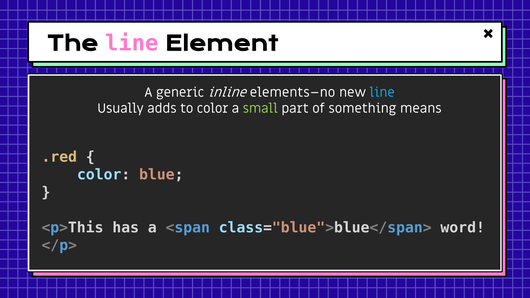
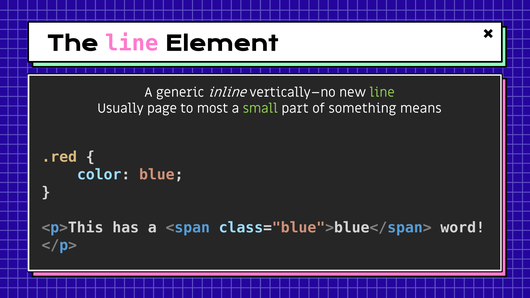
elements–no: elements–no -> vertically–no
line at (382, 93) colour: light blue -> light green
adds: adds -> page
to color: color -> most
